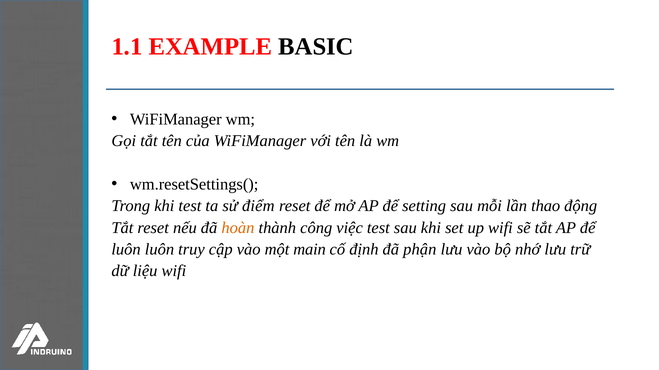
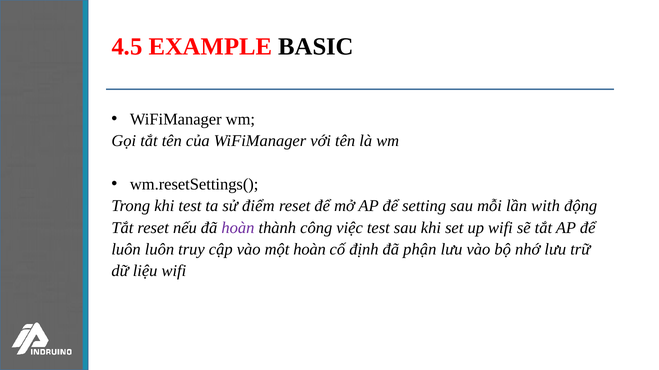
1.1: 1.1 -> 4.5
thao: thao -> with
hoàn at (238, 228) colour: orange -> purple
một main: main -> hoàn
